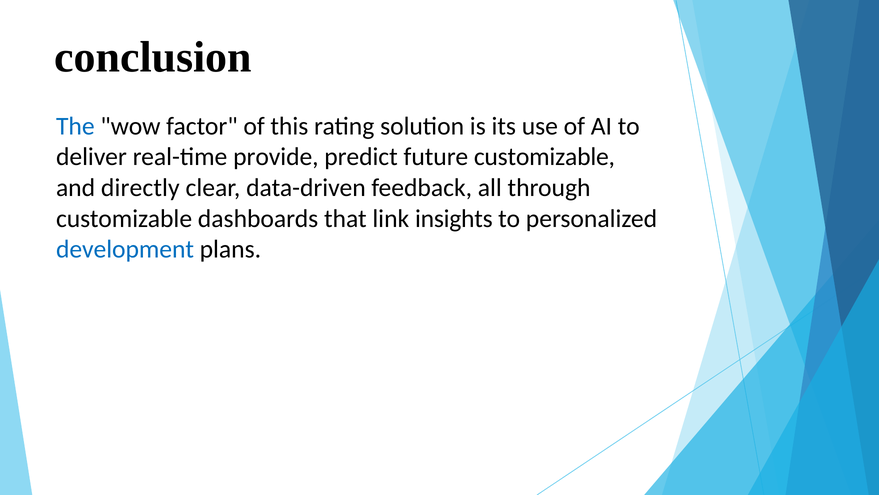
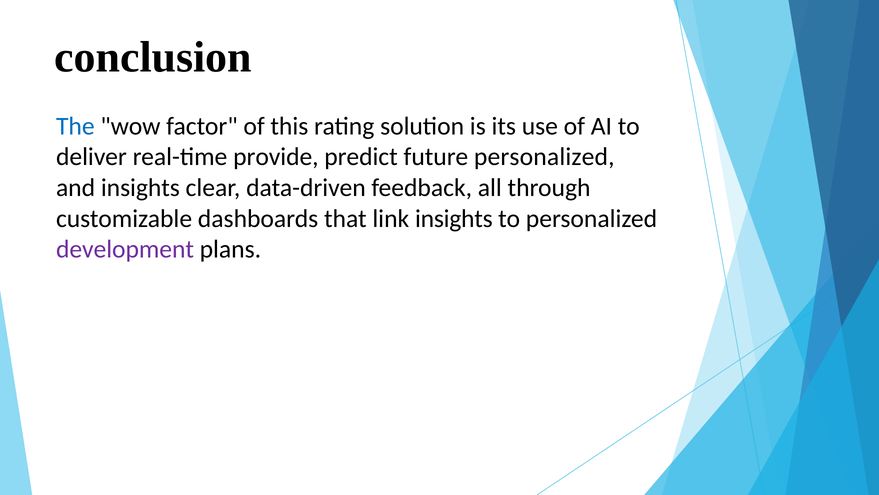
future customizable: customizable -> personalized
and directly: directly -> insights
development colour: blue -> purple
